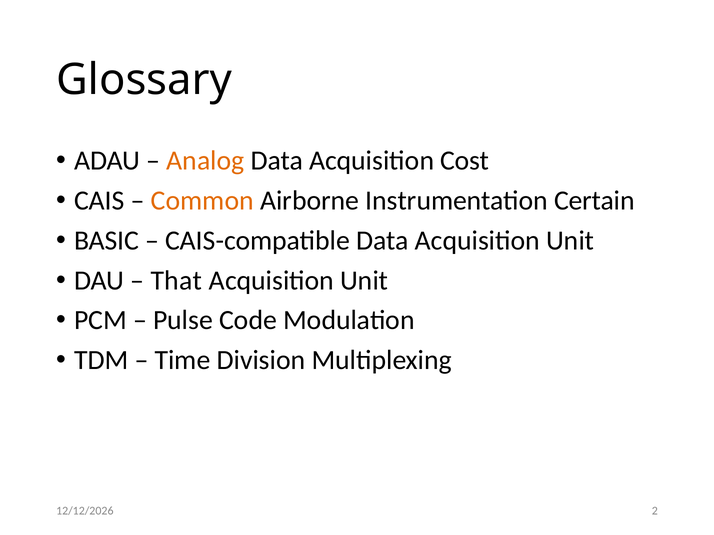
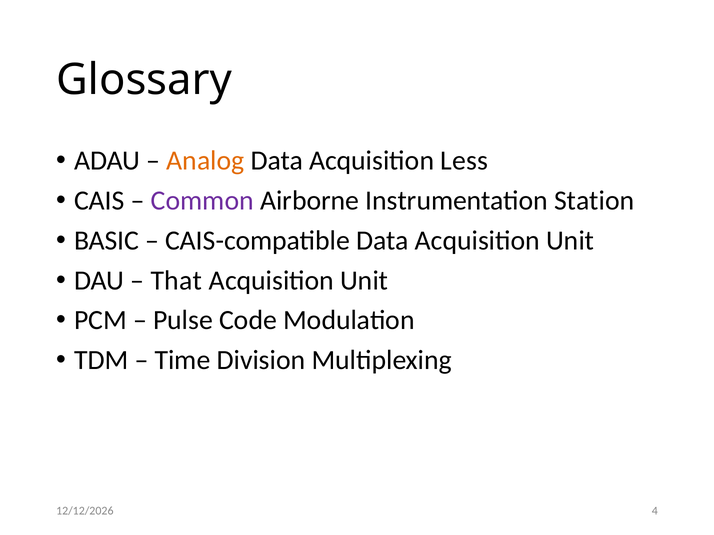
Cost: Cost -> Less
Common colour: orange -> purple
Certain: Certain -> Station
2: 2 -> 4
